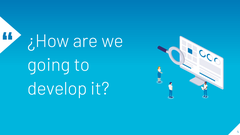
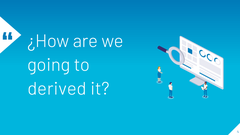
develop: develop -> derived
